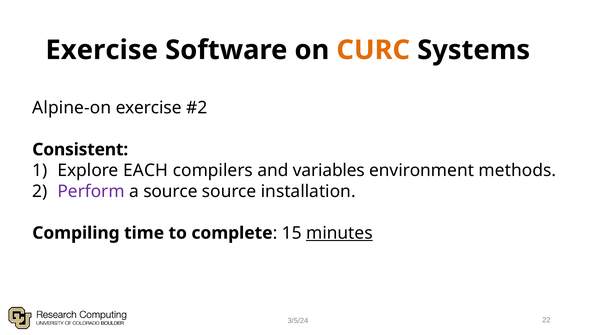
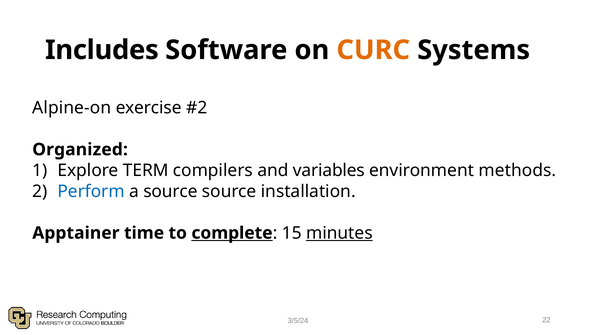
Exercise at (102, 50): Exercise -> Includes
Consistent: Consistent -> Organized
EACH: EACH -> TERM
Perform colour: purple -> blue
Compiling: Compiling -> Apptainer
complete underline: none -> present
